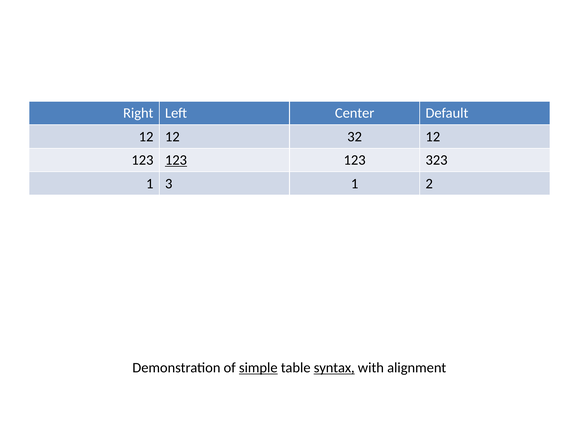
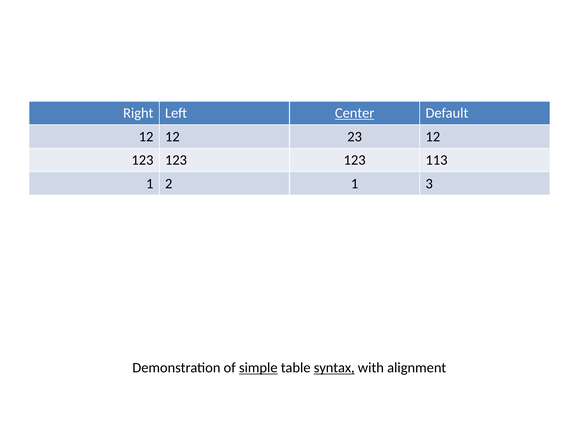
Center underline: none -> present
32: 32 -> 23
123 at (176, 160) underline: present -> none
323: 323 -> 113
3: 3 -> 2
2: 2 -> 3
